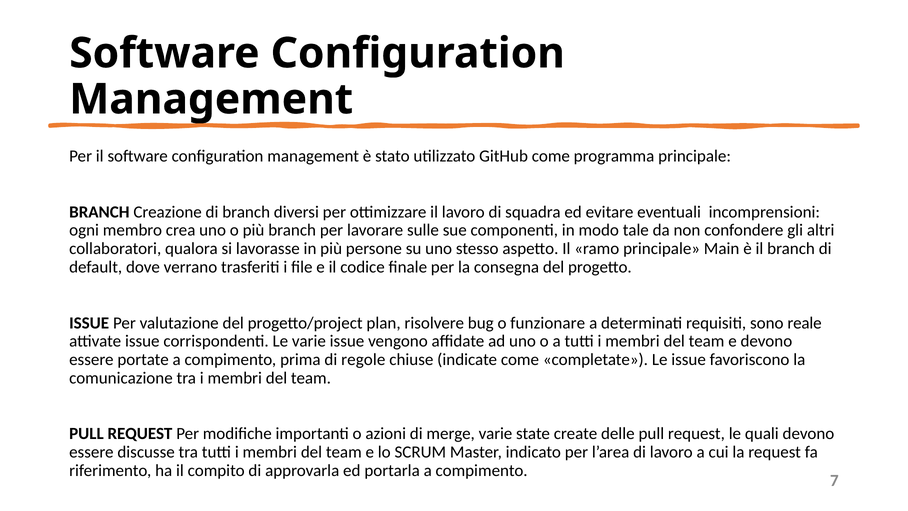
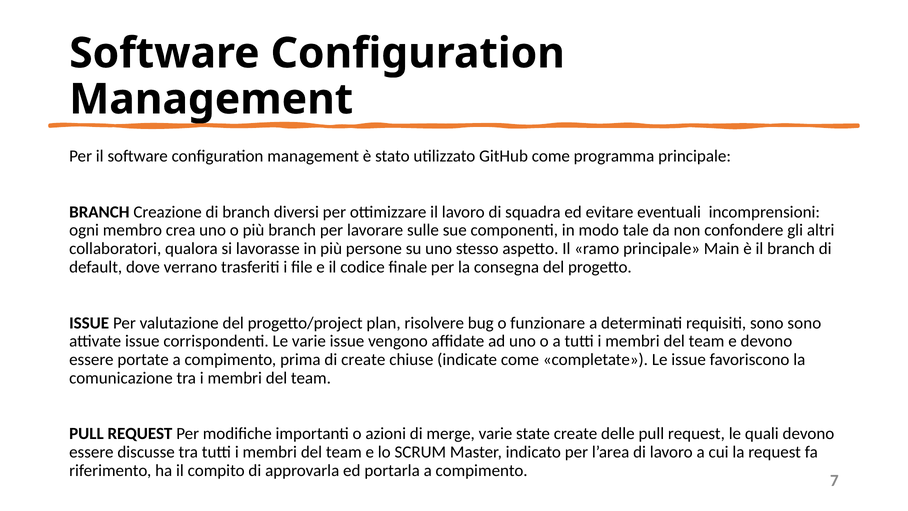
sono reale: reale -> sono
di regole: regole -> create
